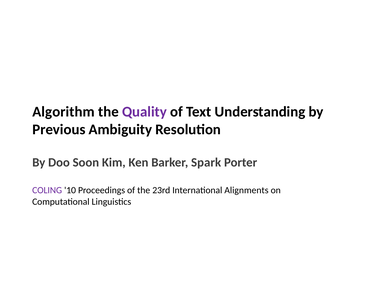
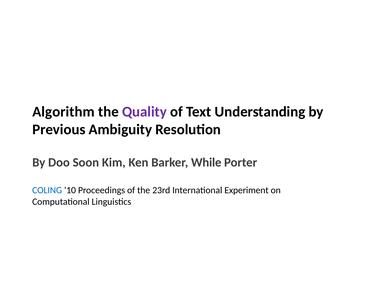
Spark: Spark -> While
COLING colour: purple -> blue
Alignments: Alignments -> Experiment
